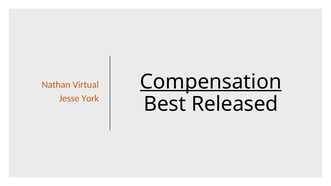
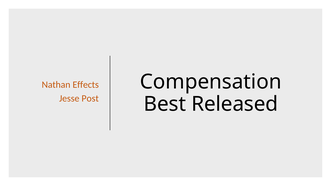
Compensation underline: present -> none
Virtual: Virtual -> Effects
York: York -> Post
